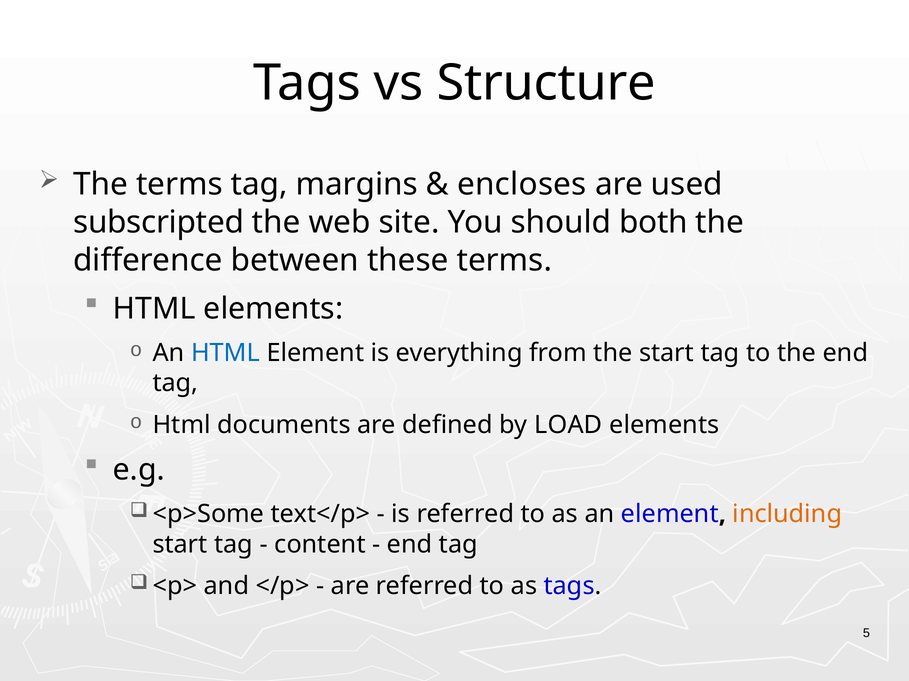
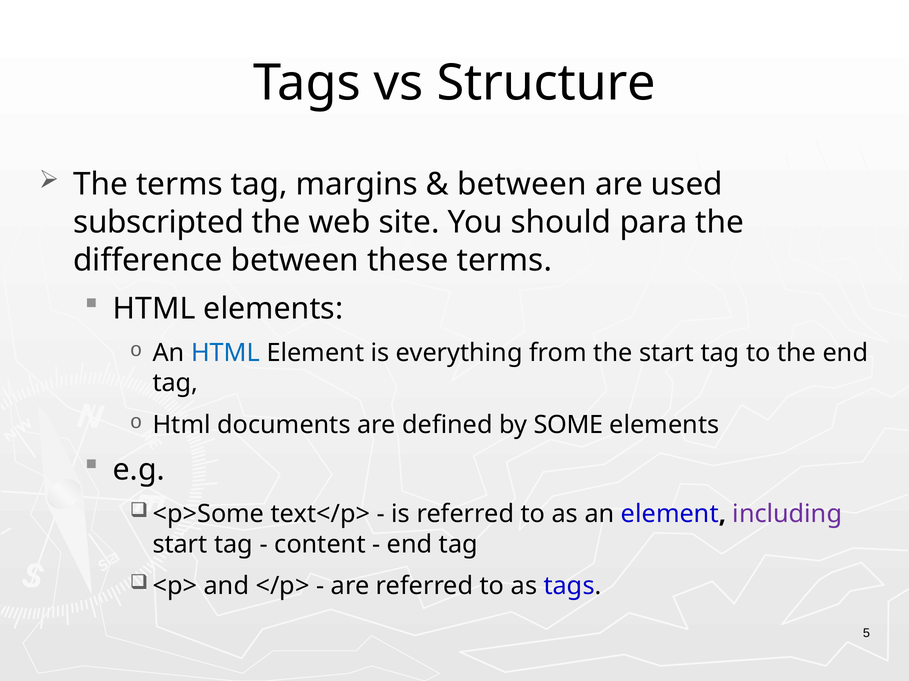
encloses at (522, 185): encloses -> between
both: both -> para
LOAD: LOAD -> SOME
including colour: orange -> purple
